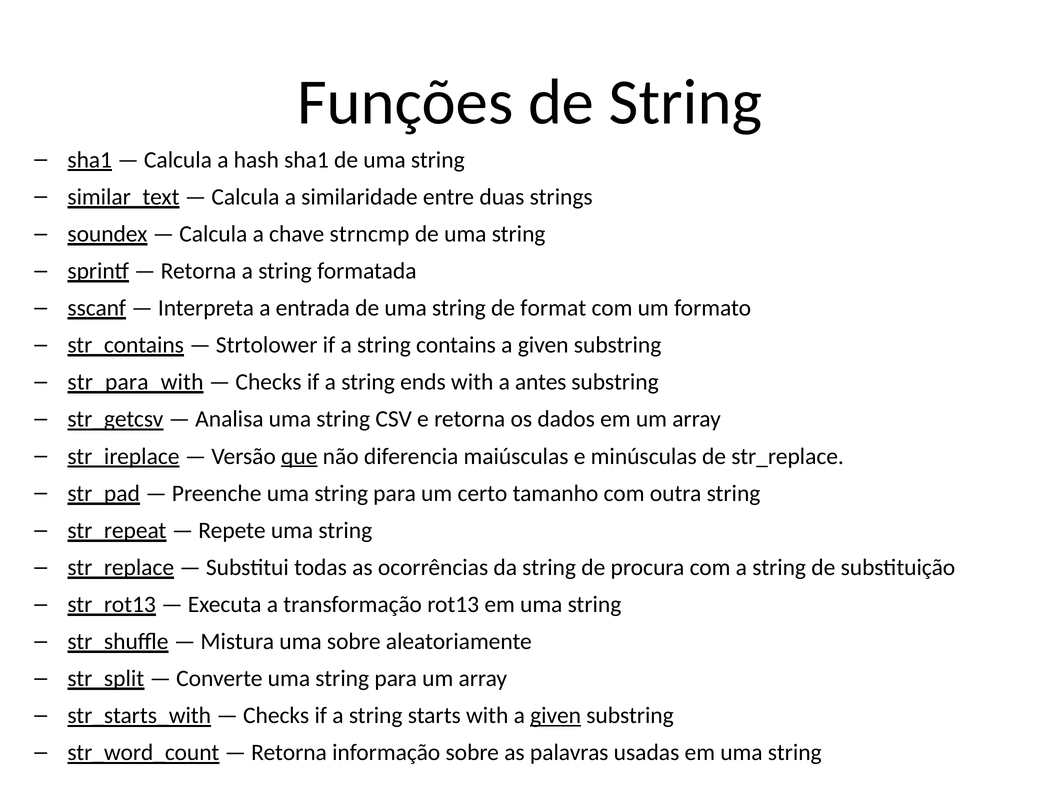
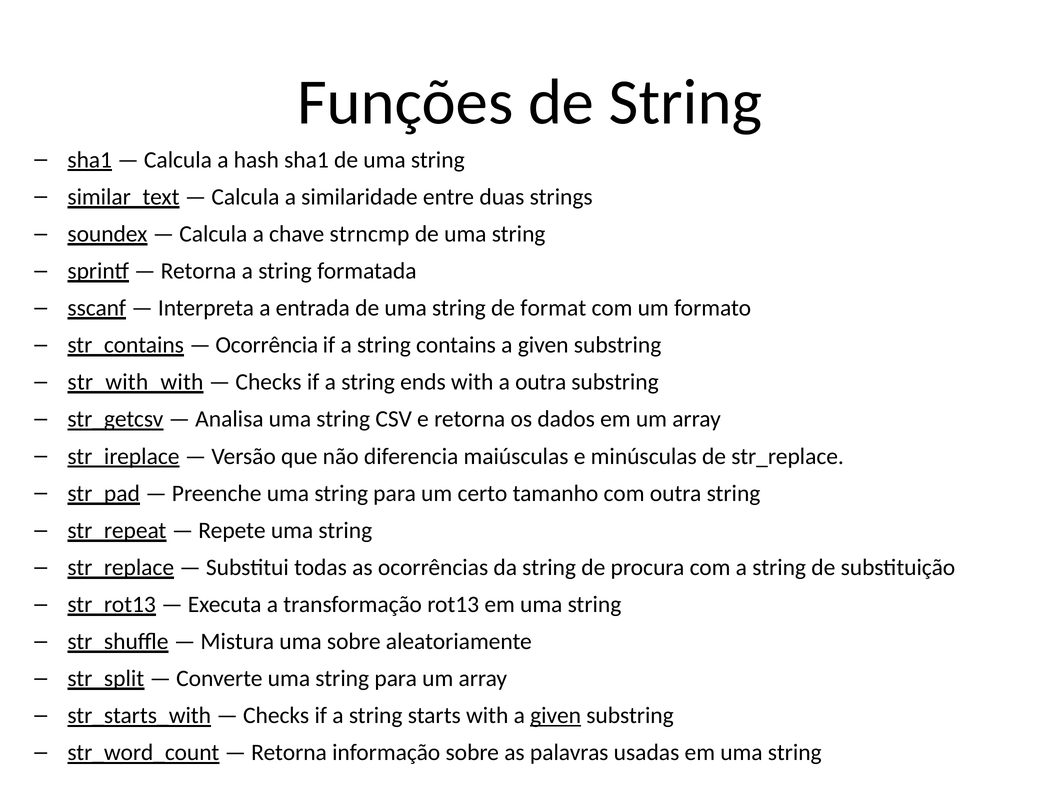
Strtolower: Strtolower -> Ocorrência
str_para_with: str_para_with -> str_with_with
a antes: antes -> outra
que underline: present -> none
